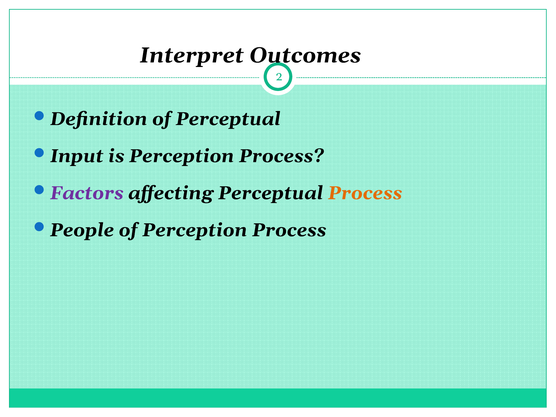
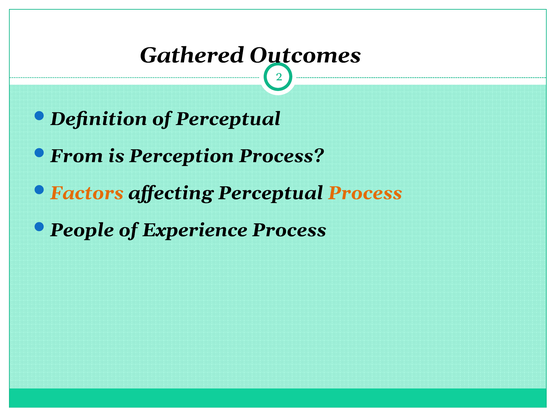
Interpret: Interpret -> Gathered
Input: Input -> From
Factors colour: purple -> orange
of Perception: Perception -> Experience
